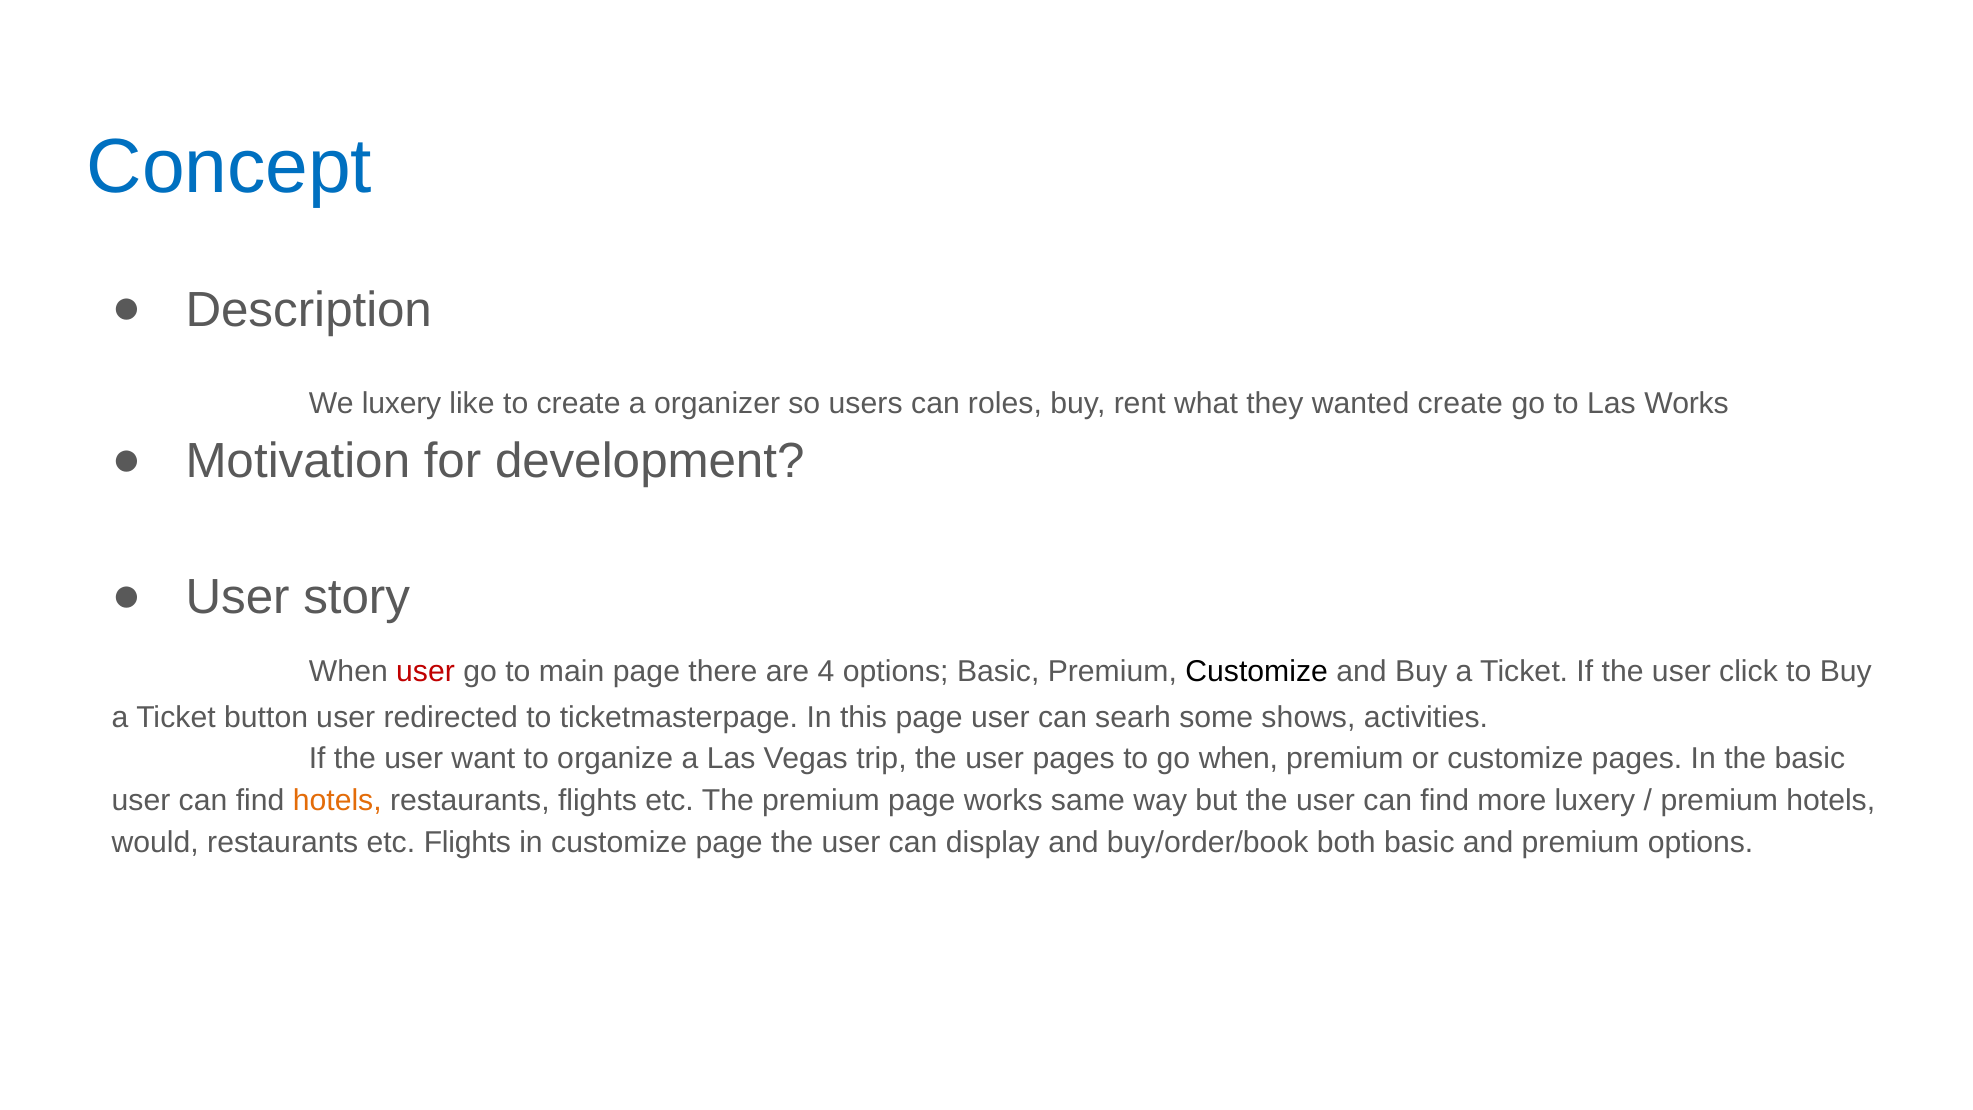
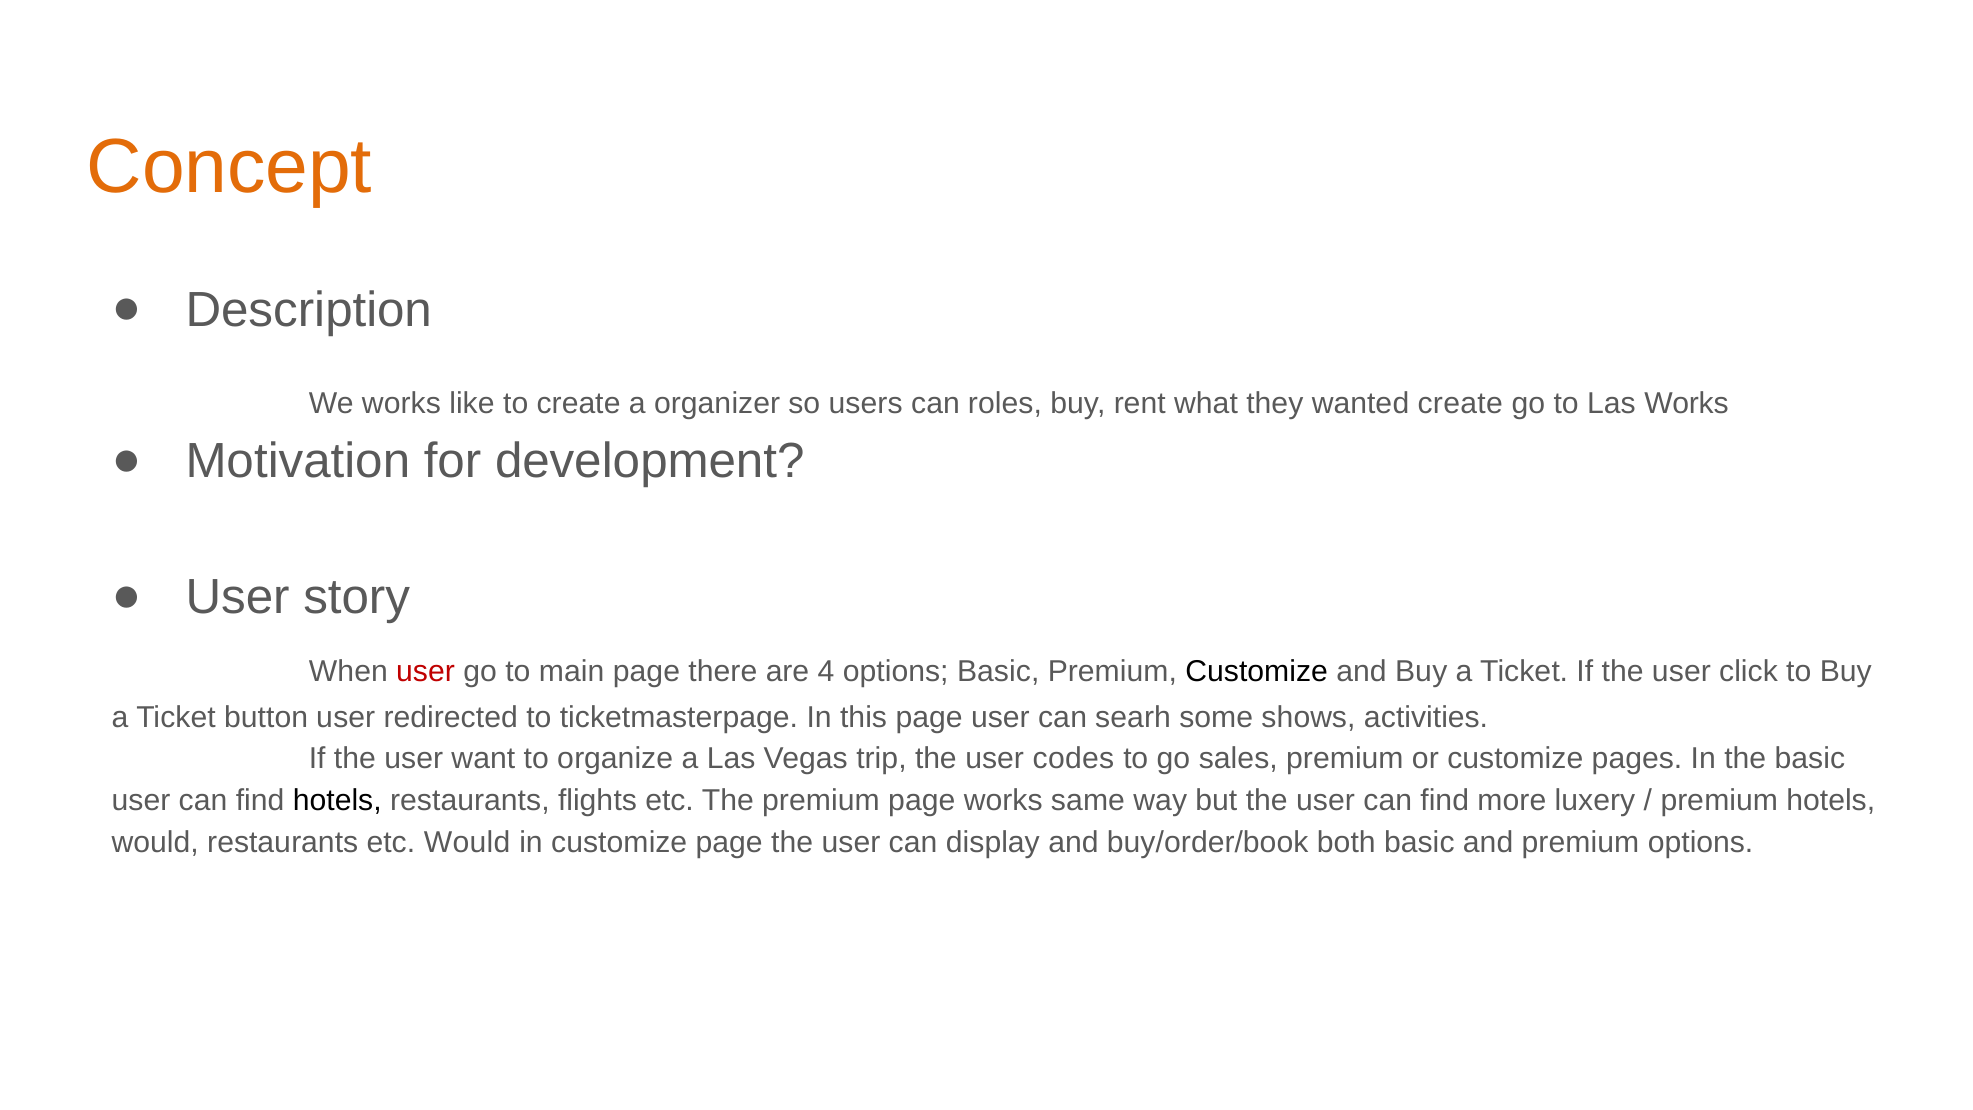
Concept colour: blue -> orange
We luxery: luxery -> works
user pages: pages -> codes
go when: when -> sales
hotels at (337, 800) colour: orange -> black
etc Flights: Flights -> Would
